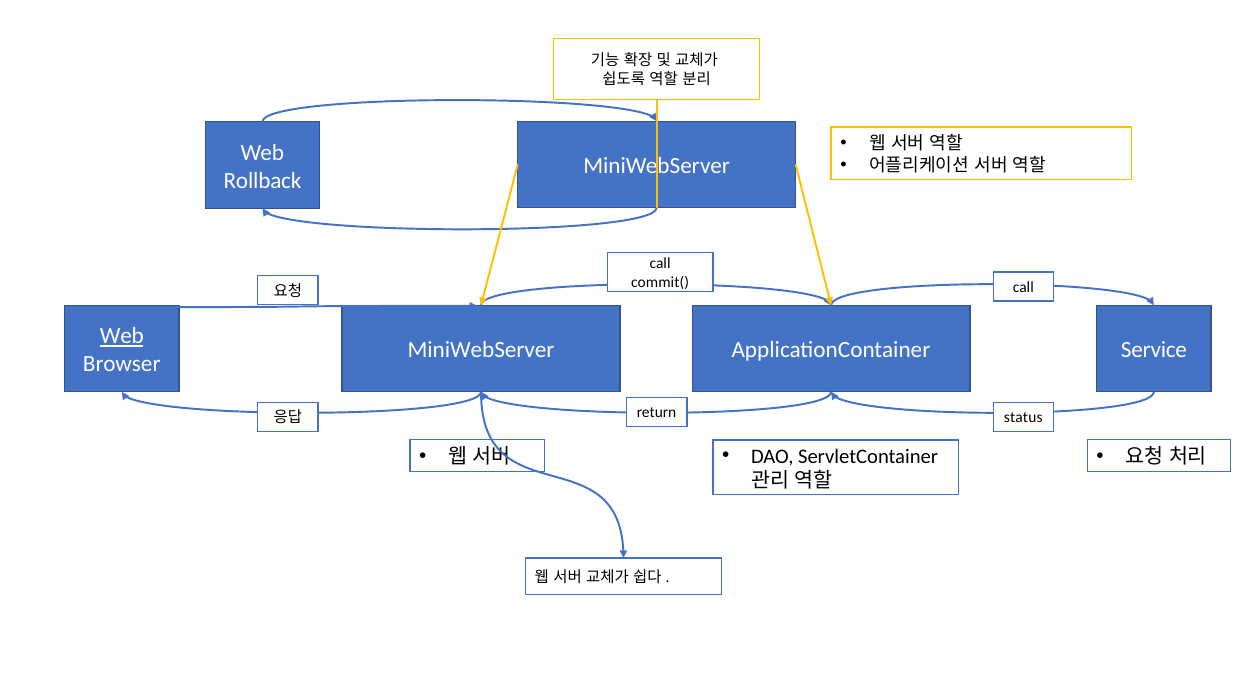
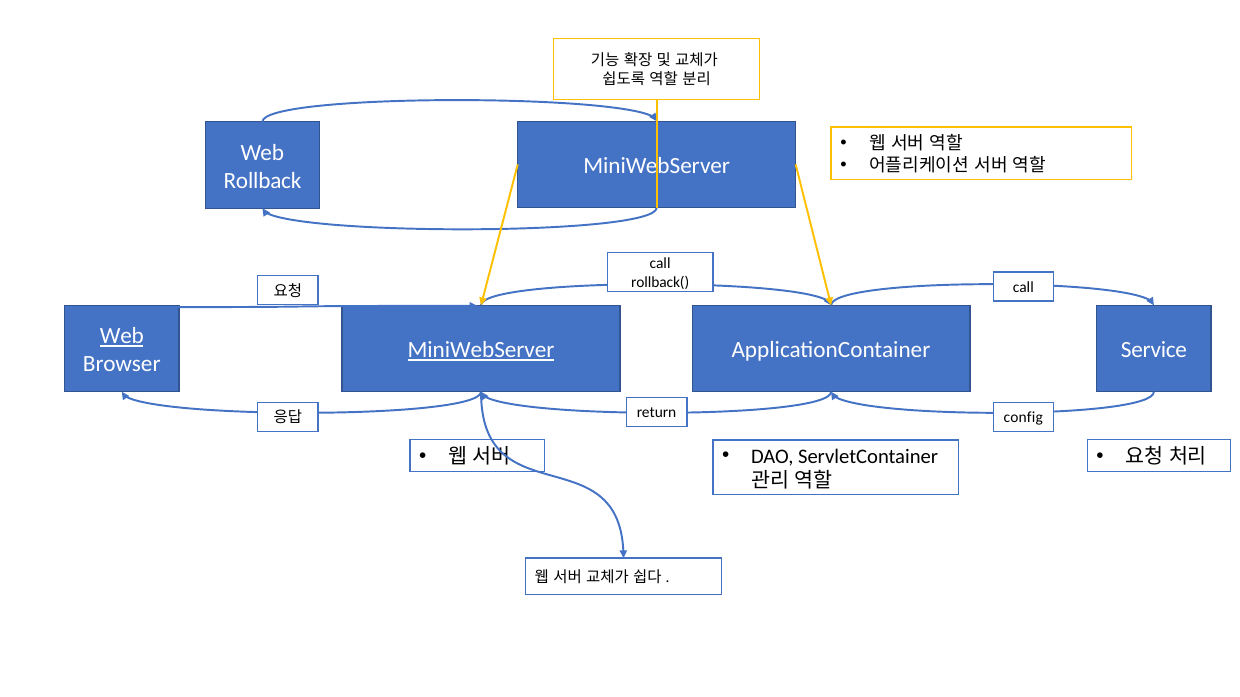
commit(: commit( -> rollback(
MiniWebServer at (481, 350) underline: none -> present
status: status -> config
